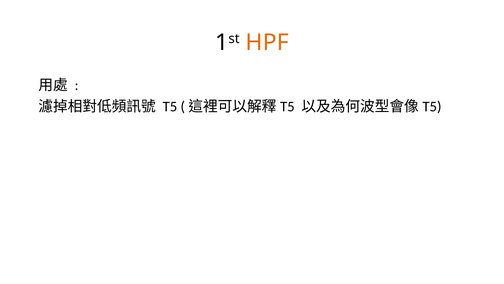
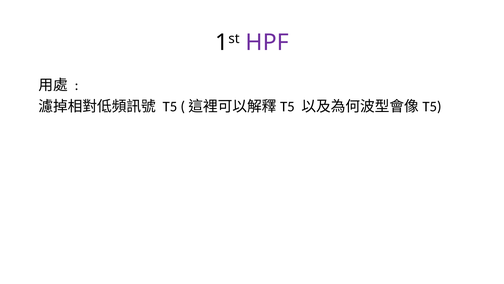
HPF colour: orange -> purple
